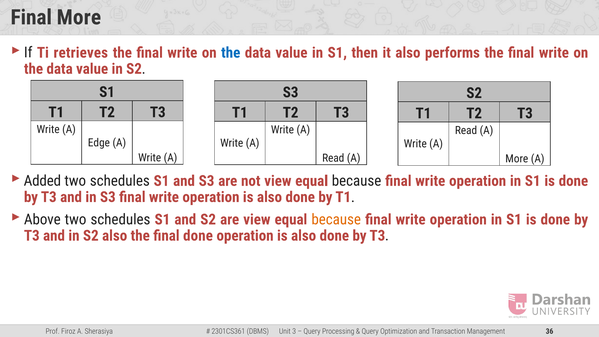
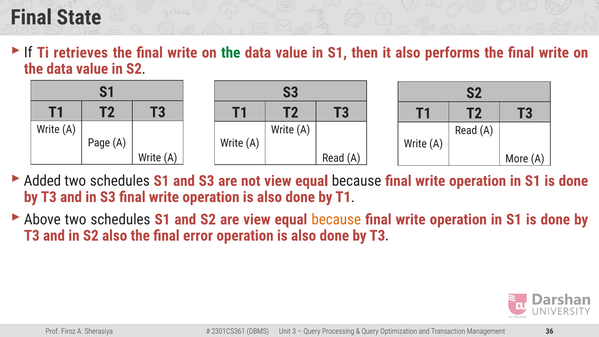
Final More: More -> State
the at (231, 53) colour: blue -> green
Edge: Edge -> Page
final done: done -> error
